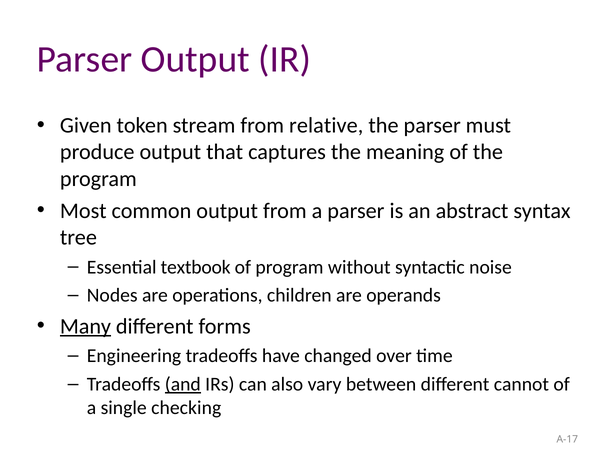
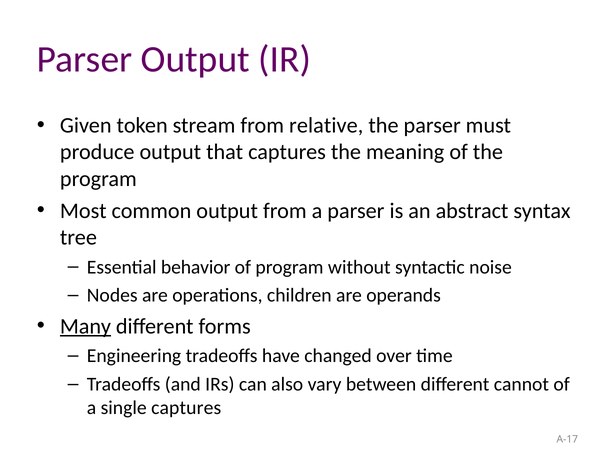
textbook: textbook -> behavior
and underline: present -> none
single checking: checking -> captures
